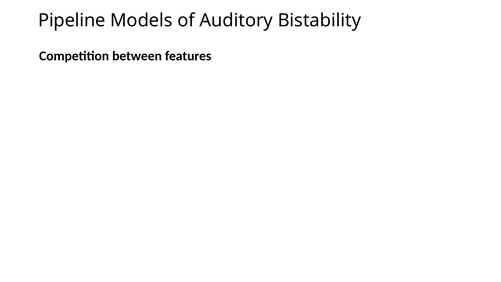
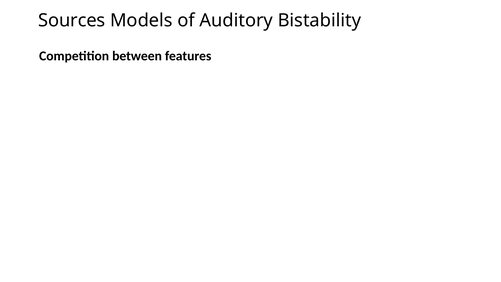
Pipeline: Pipeline -> Sources
